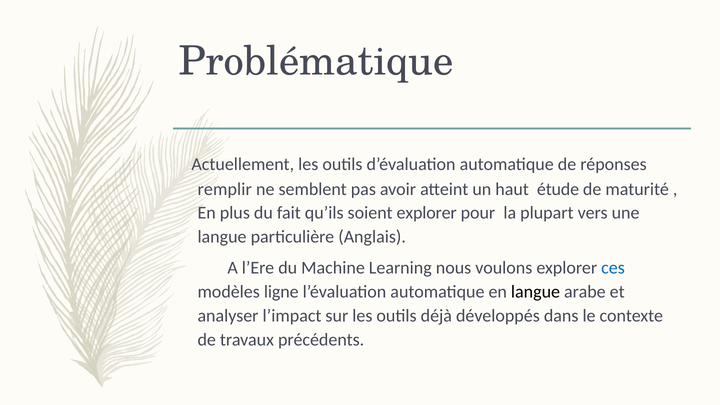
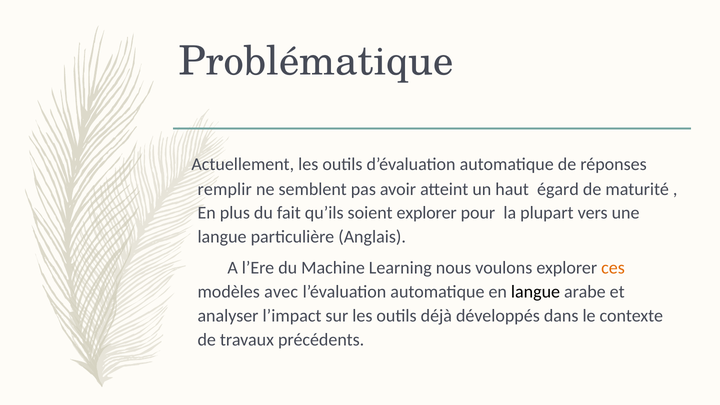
étude: étude -> égard
ces colour: blue -> orange
ligne: ligne -> avec
